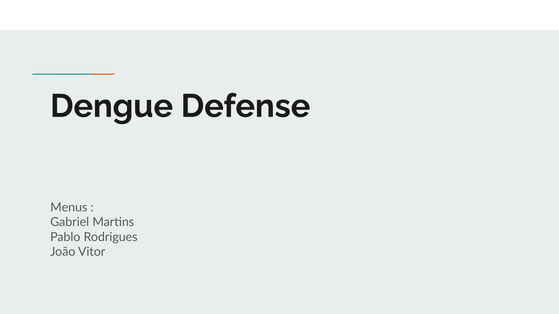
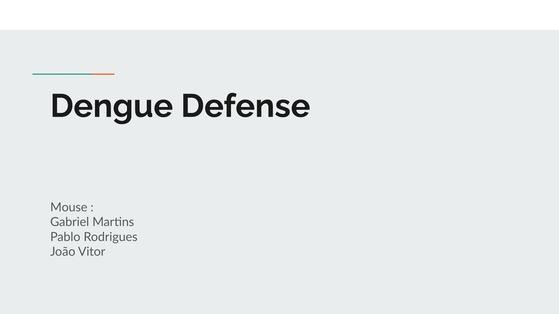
Menus: Menus -> Mouse
